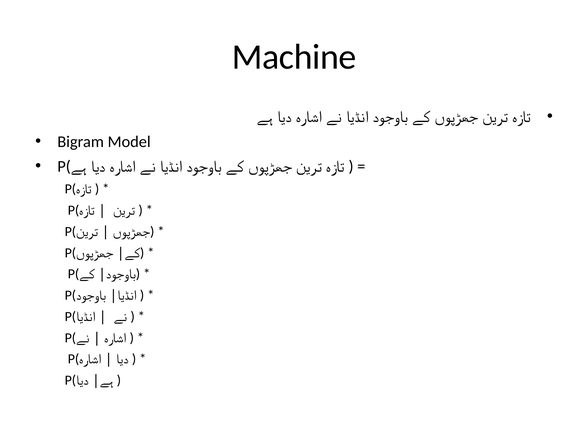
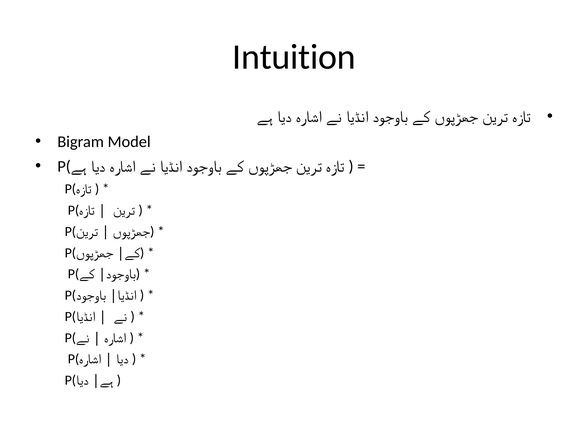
Machine: Machine -> Intuition
